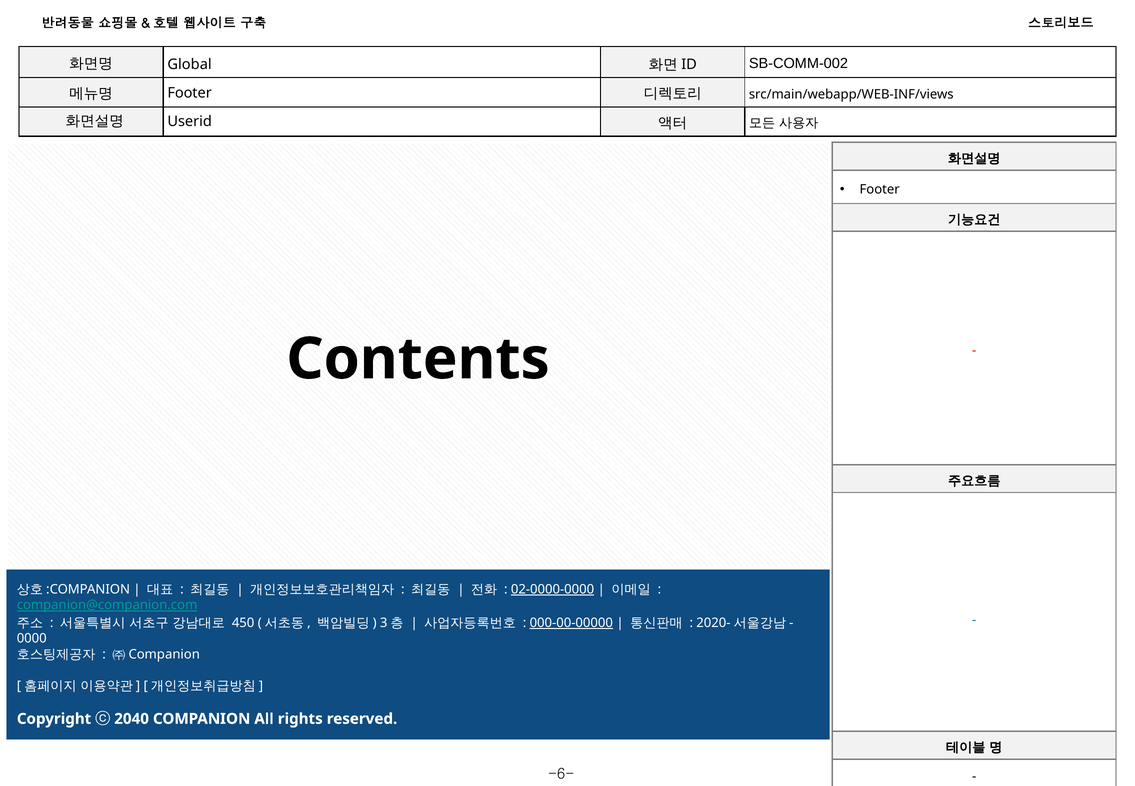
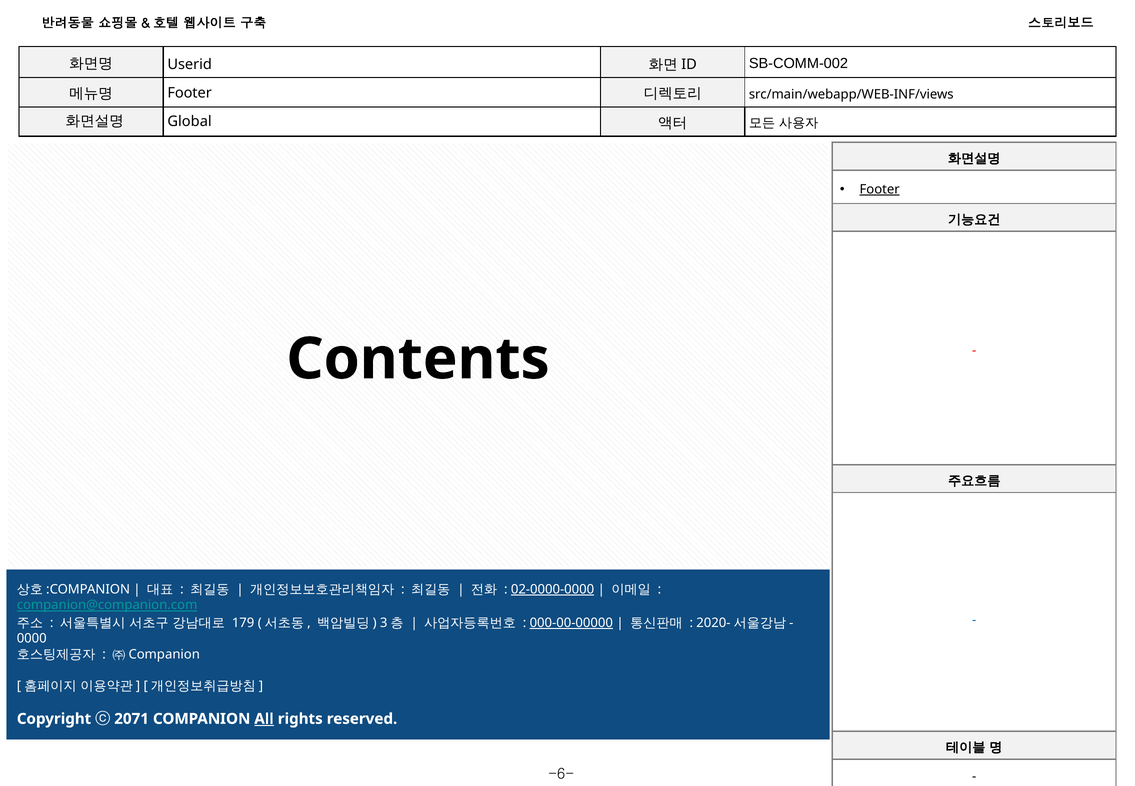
Global: Global -> Userid
Userid: Userid -> Global
Footer at (880, 189) underline: none -> present
450: 450 -> 179
2040: 2040 -> 2071
All underline: none -> present
